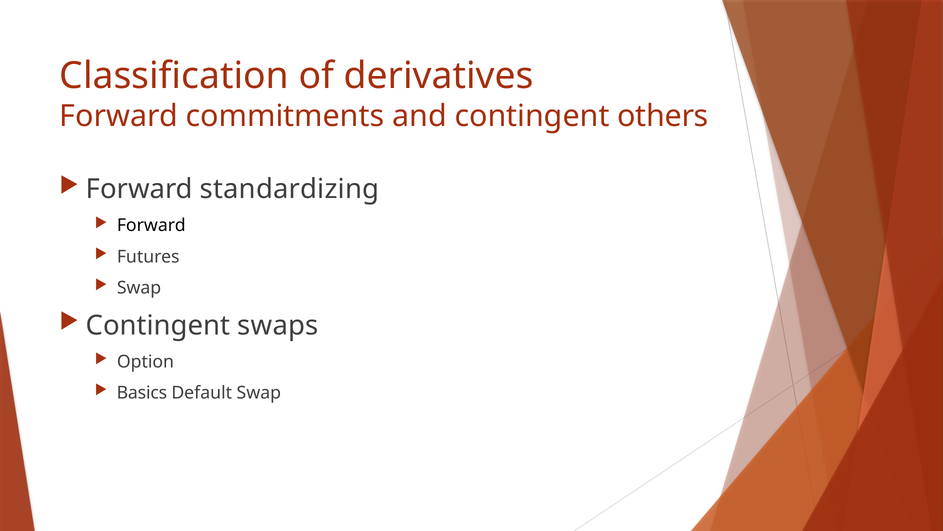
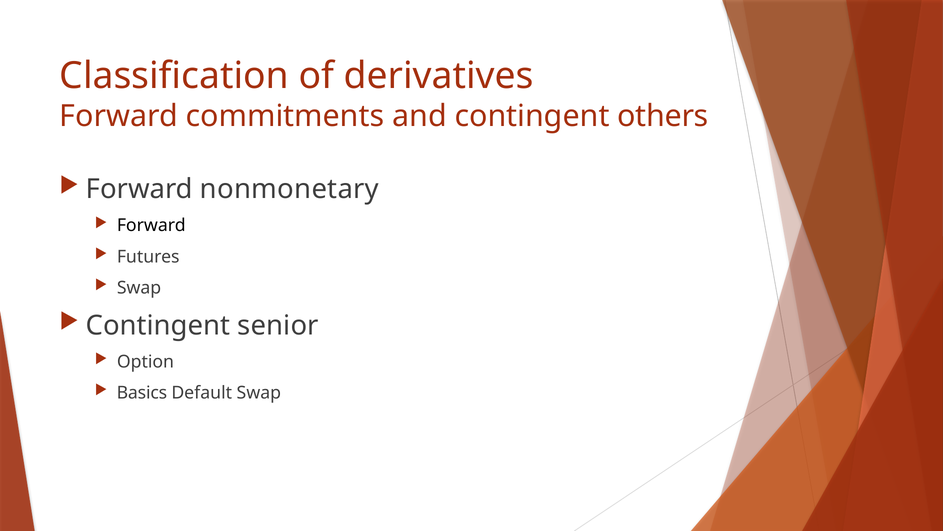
standardizing: standardizing -> nonmonetary
swaps: swaps -> senior
